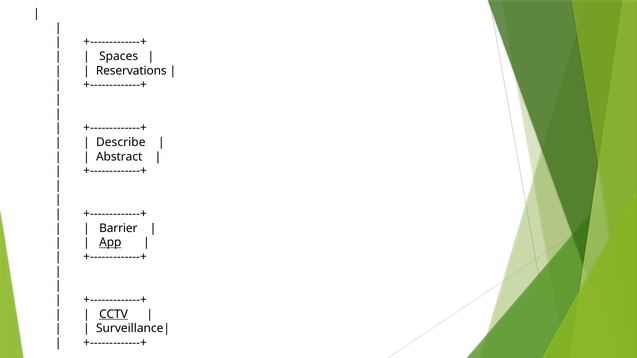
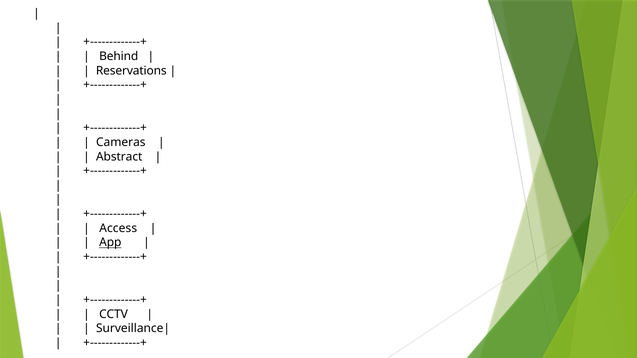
Spaces: Spaces -> Behind
Describe: Describe -> Cameras
Barrier: Barrier -> Access
CCTV underline: present -> none
